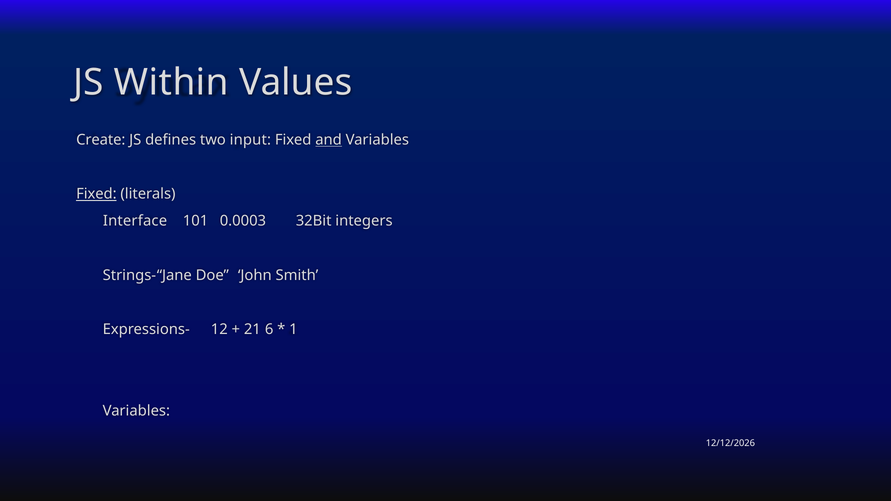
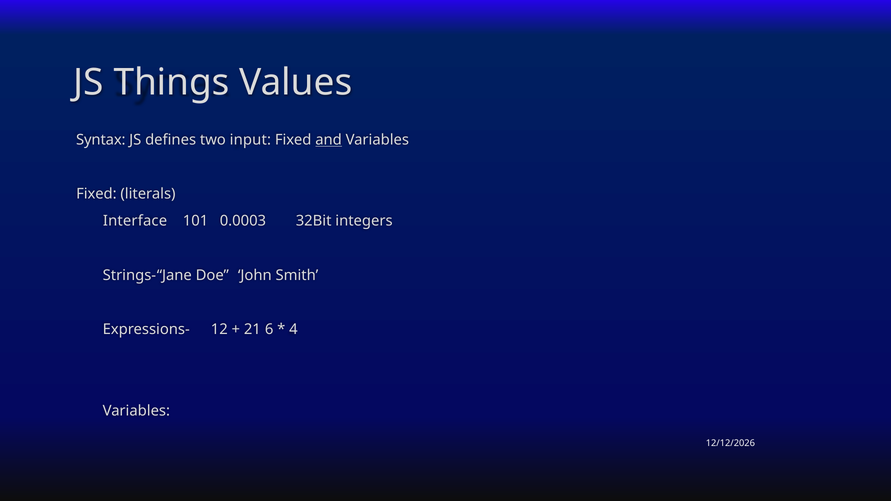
Within: Within -> Things
Create: Create -> Syntax
Fixed at (96, 194) underline: present -> none
1: 1 -> 4
